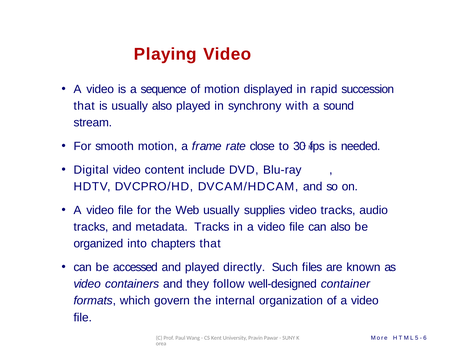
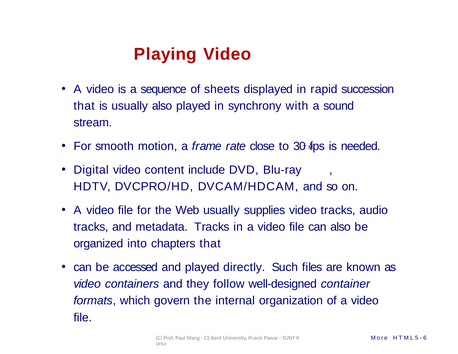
of motion: motion -> sheets
